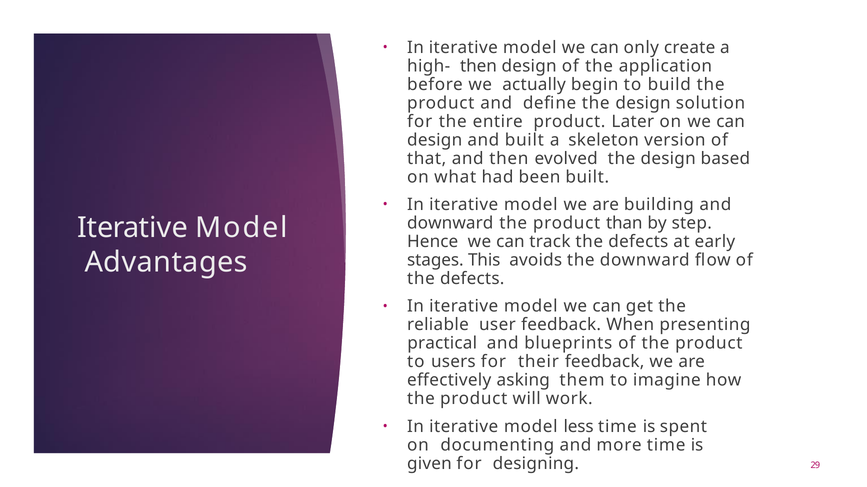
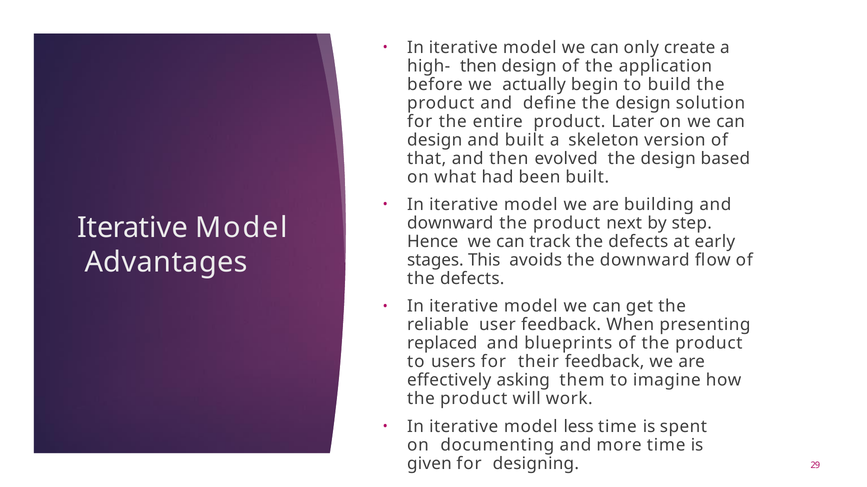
than: than -> next
practical: practical -> replaced
